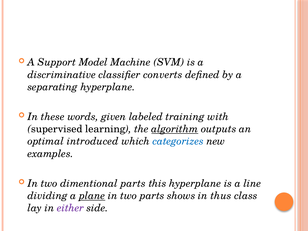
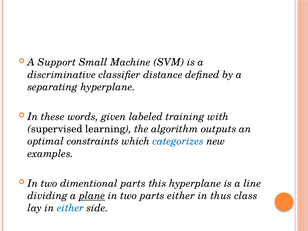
Model: Model -> Small
converts: converts -> distance
algorithm underline: present -> none
introduced: introduced -> constraints
parts shows: shows -> either
either at (71, 208) colour: purple -> blue
